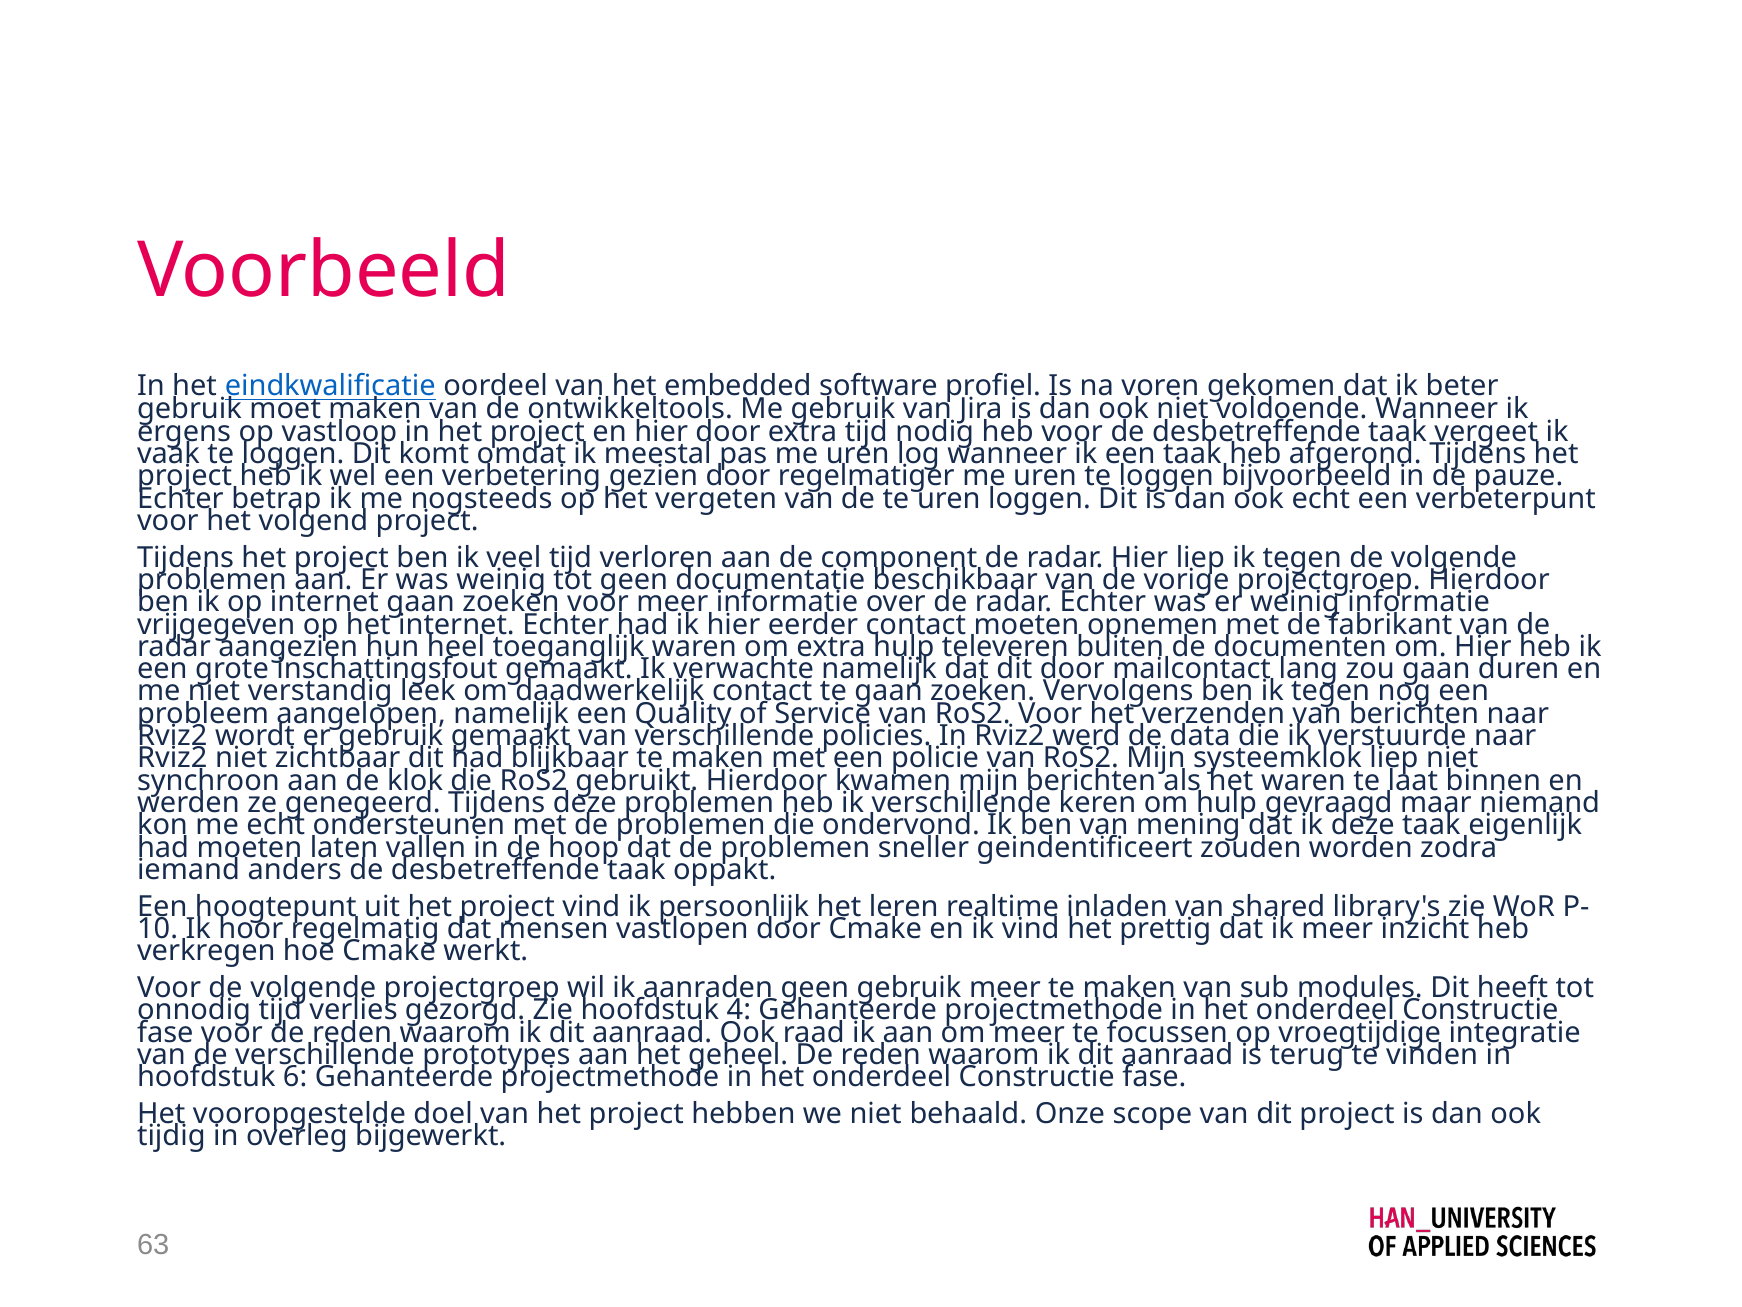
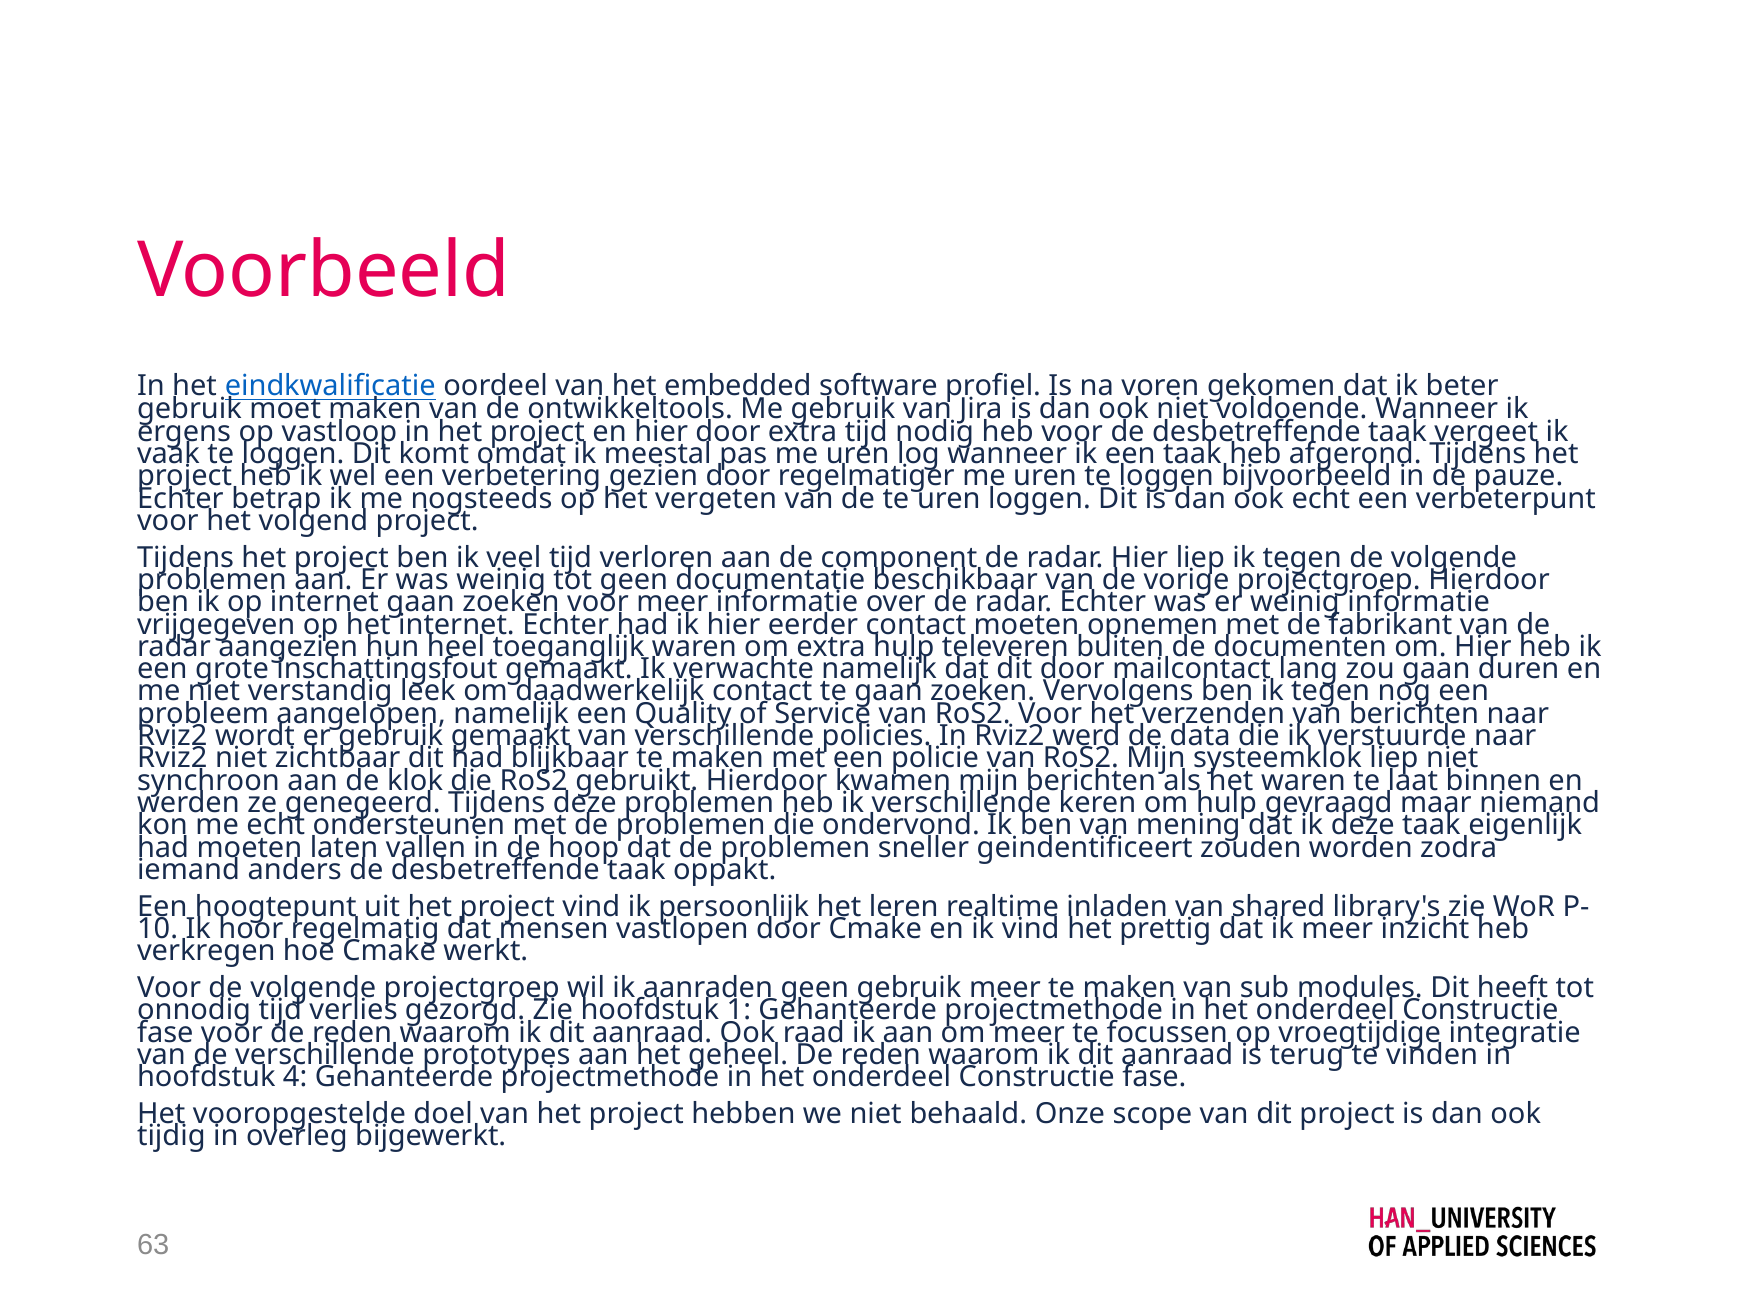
4: 4 -> 1
6: 6 -> 4
